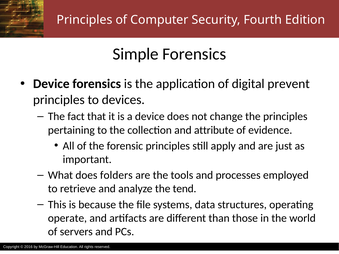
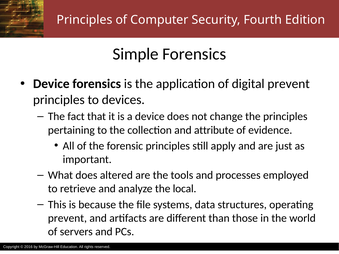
folders: folders -> altered
tend: tend -> local
operate at (67, 218): operate -> prevent
